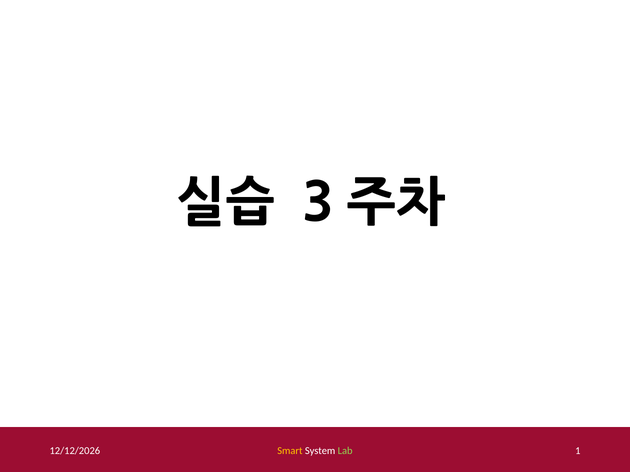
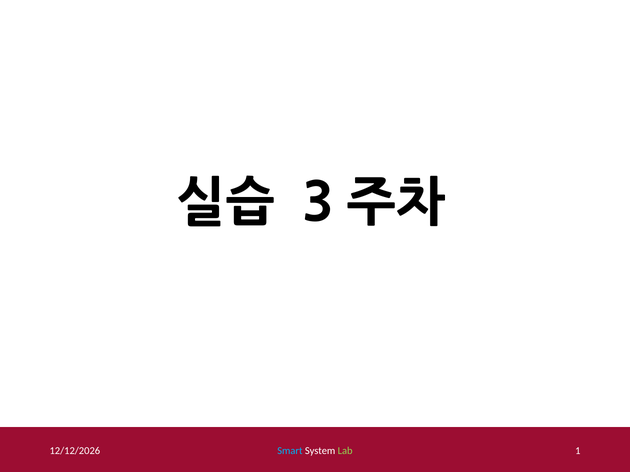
Smart colour: yellow -> light blue
